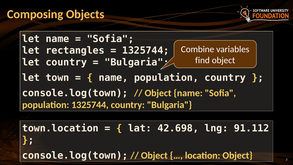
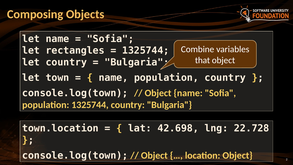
find: find -> that
91.112: 91.112 -> 22.728
